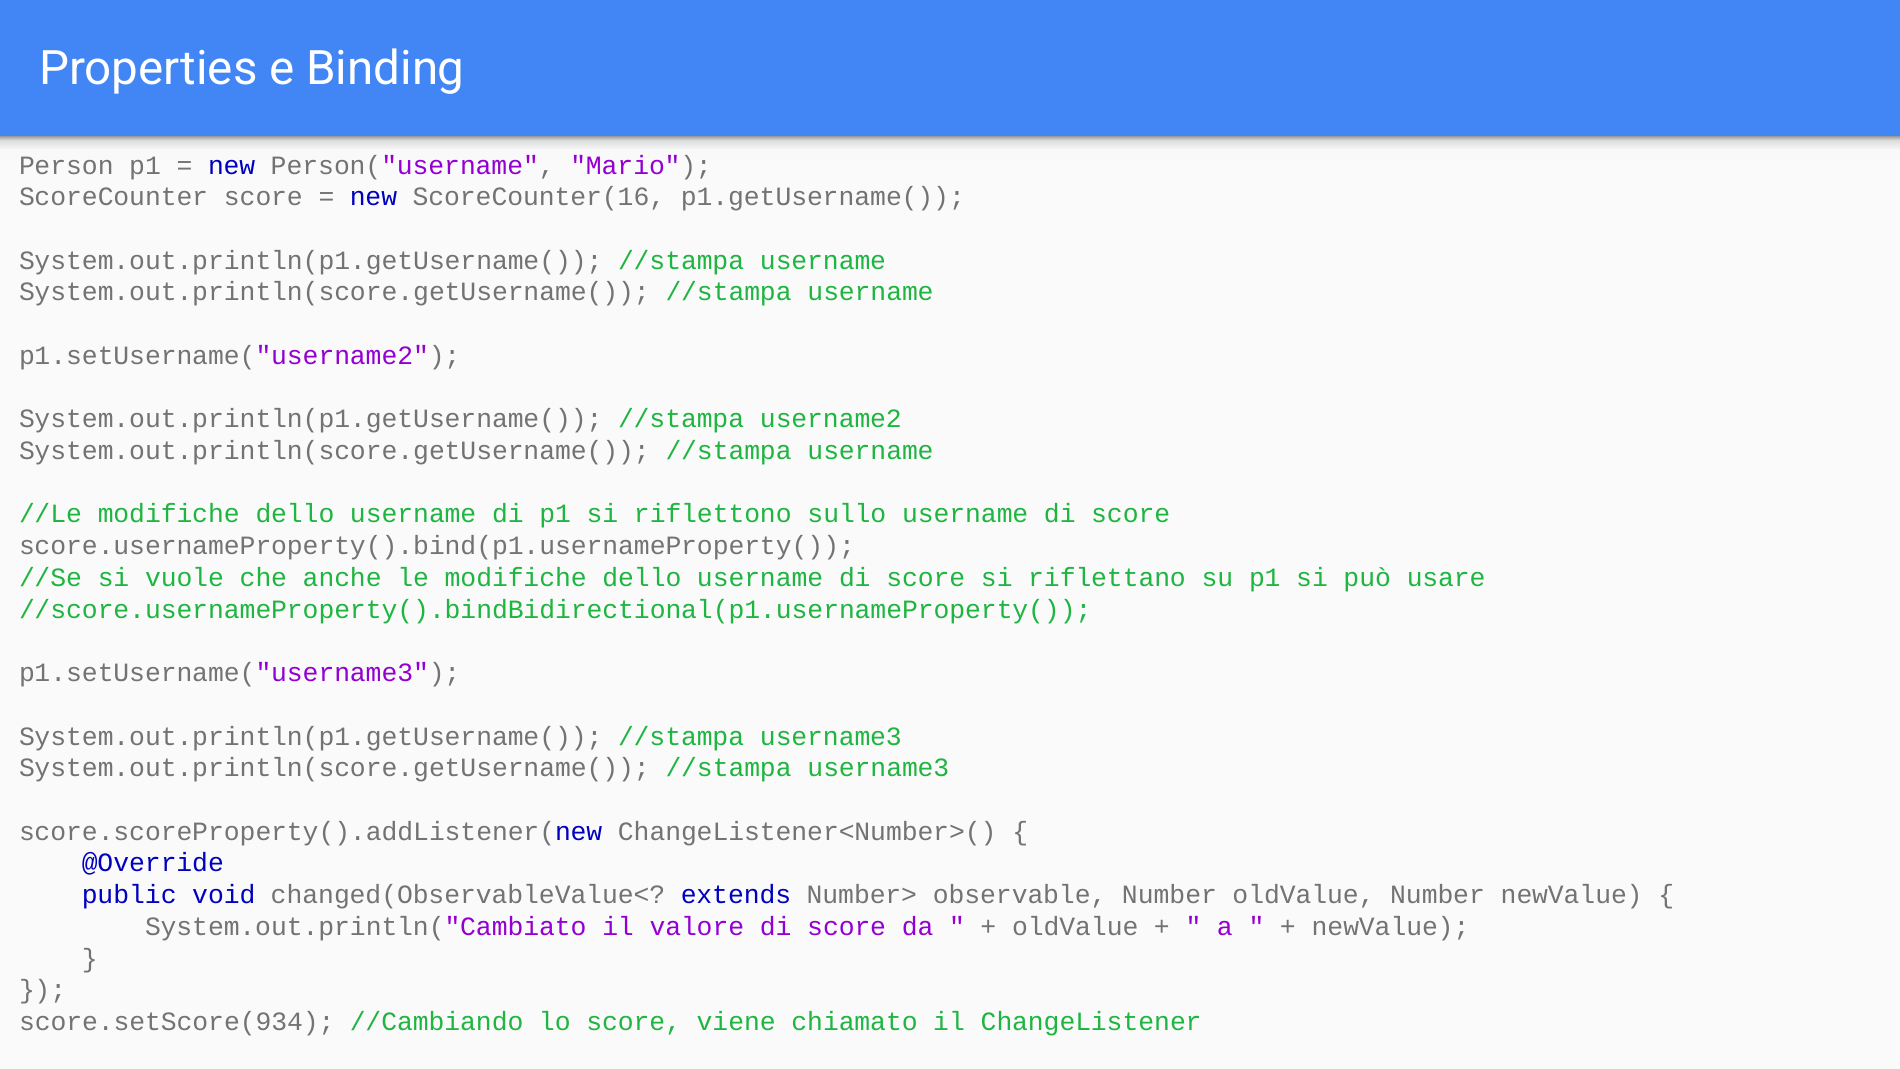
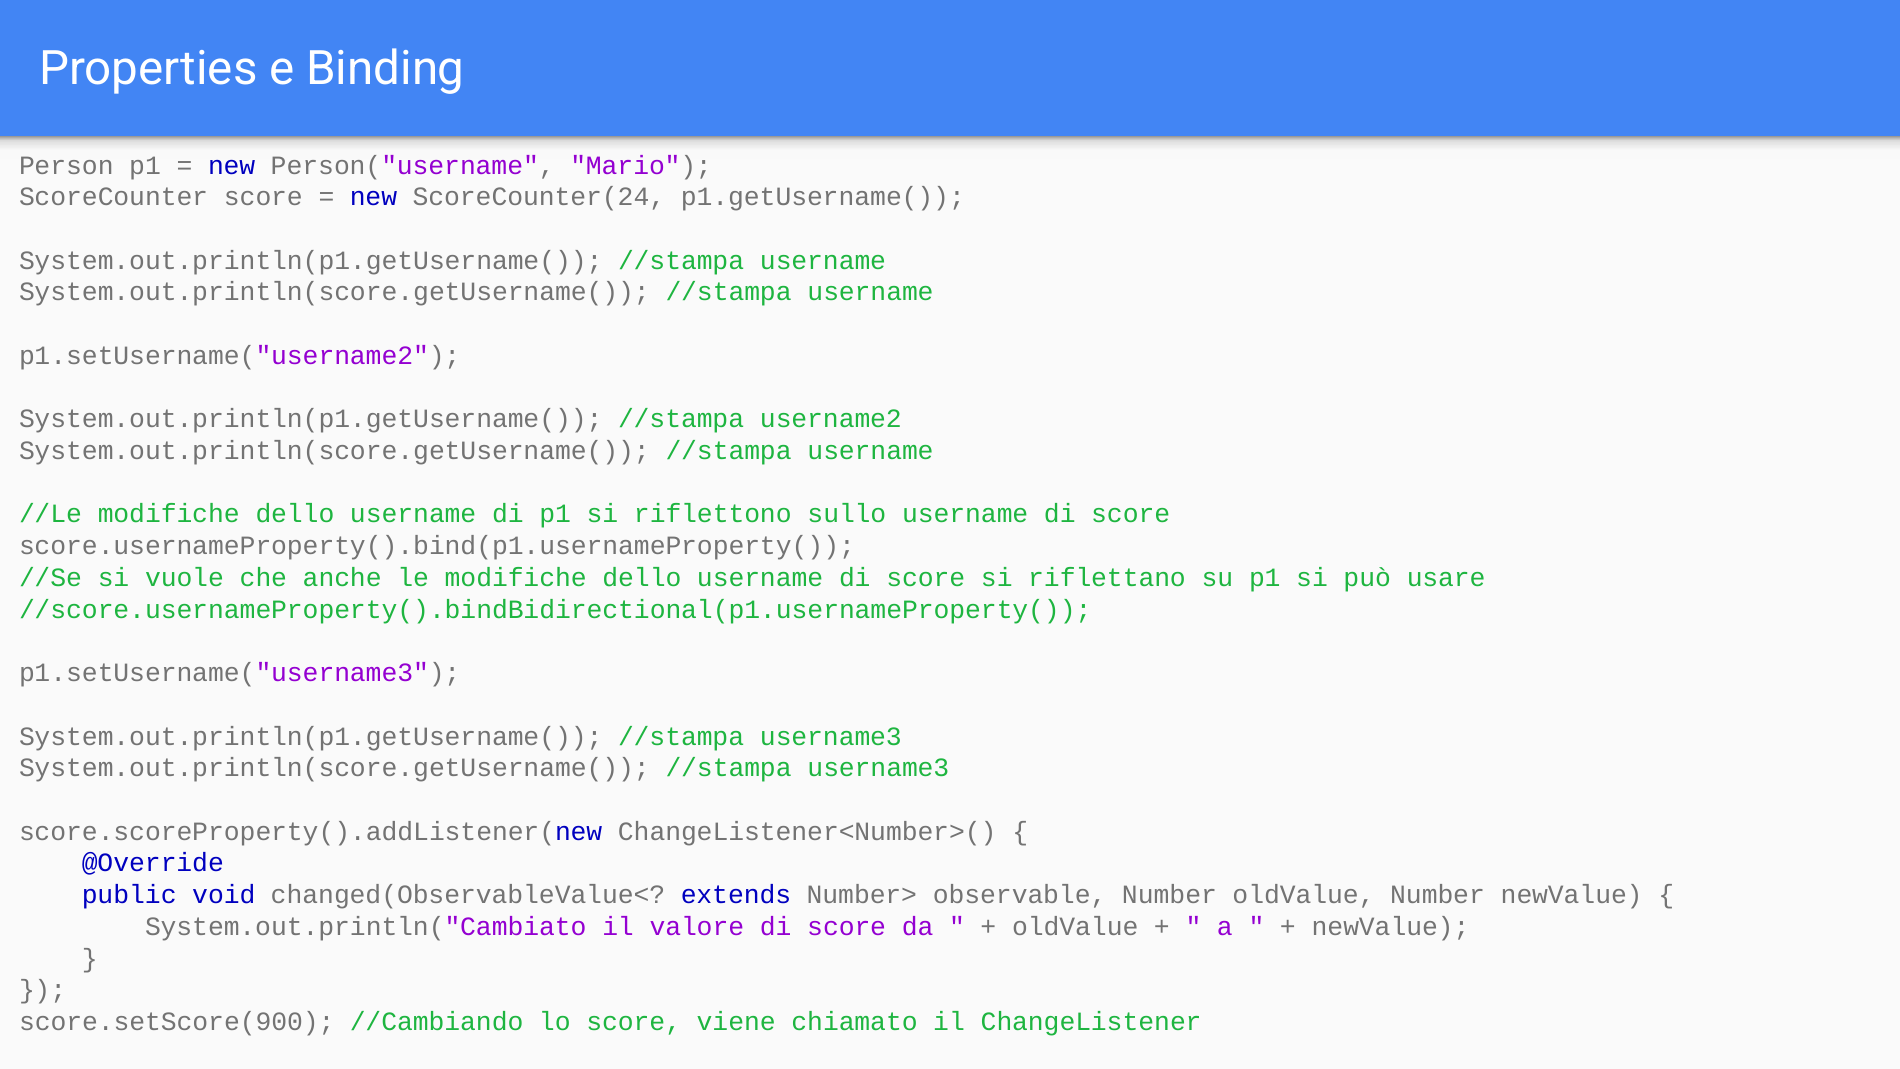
ScoreCounter(16: ScoreCounter(16 -> ScoreCounter(24
score.setScore(934: score.setScore(934 -> score.setScore(900
